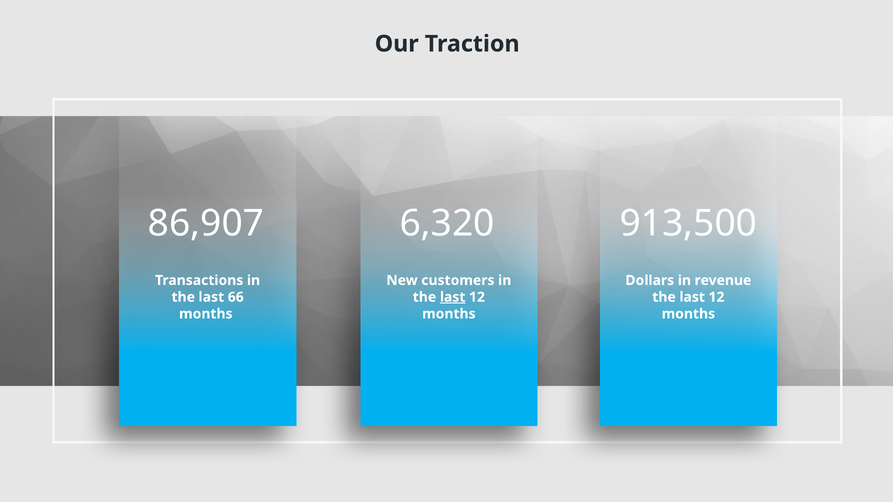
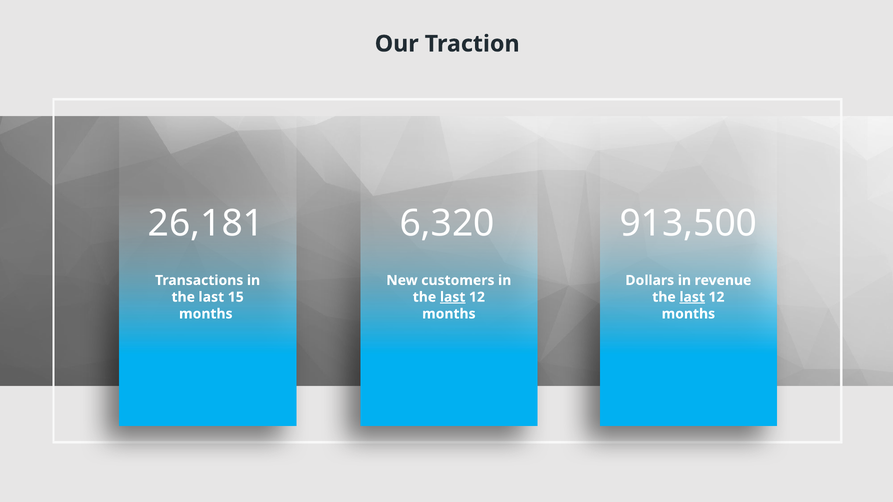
86,907: 86,907 -> 26,181
66: 66 -> 15
last at (692, 297) underline: none -> present
